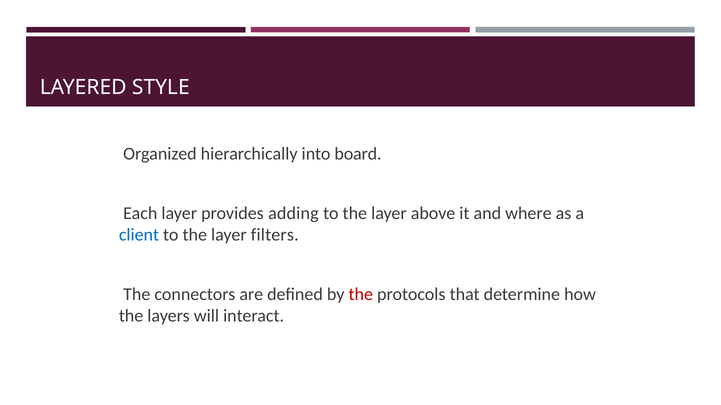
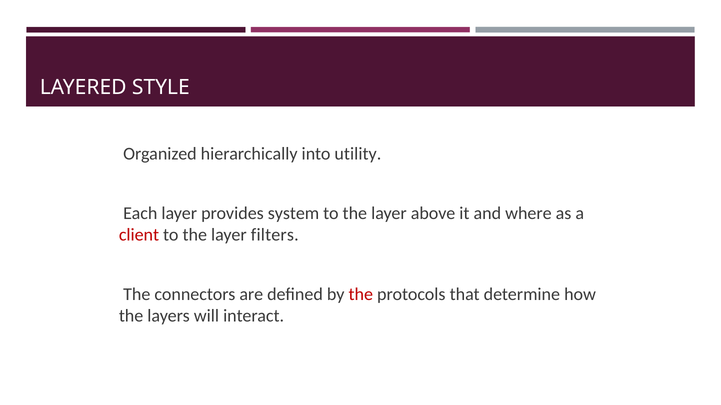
board: board -> utility
adding: adding -> system
client colour: blue -> red
